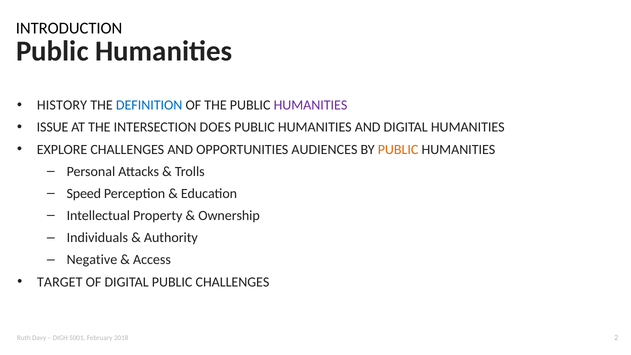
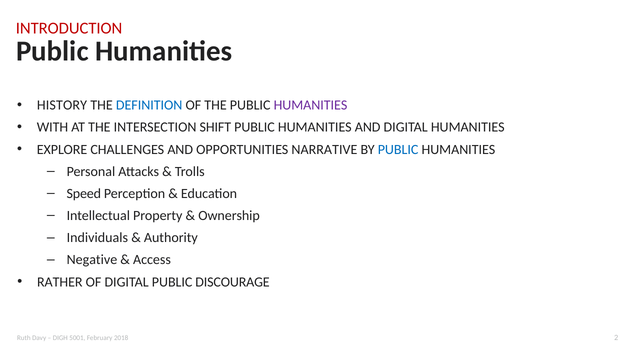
INTRODUCTION colour: black -> red
ISSUE: ISSUE -> WITH
DOES: DOES -> SHIFT
AUDIENCES: AUDIENCES -> NARRATIVE
PUBLIC at (398, 149) colour: orange -> blue
TARGET: TARGET -> RATHER
PUBLIC CHALLENGES: CHALLENGES -> DISCOURAGE
